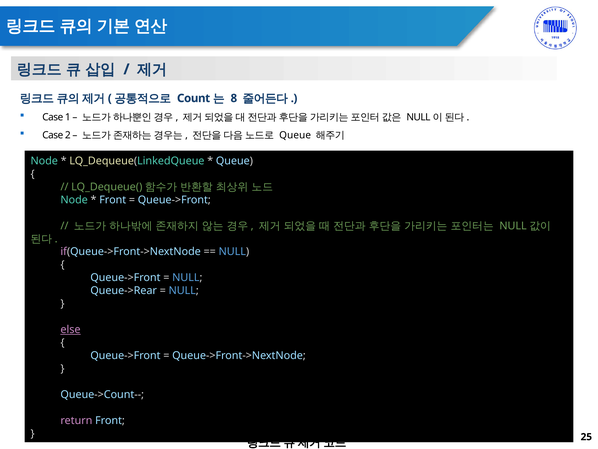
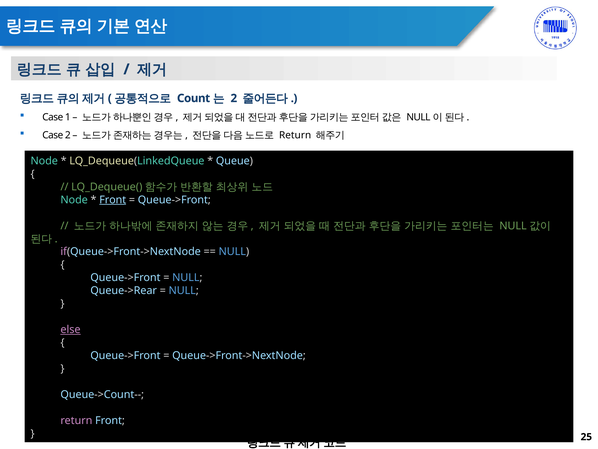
8 at (234, 98): 8 -> 2
Queue at (295, 135): Queue -> Return
Front at (113, 200) underline: none -> present
